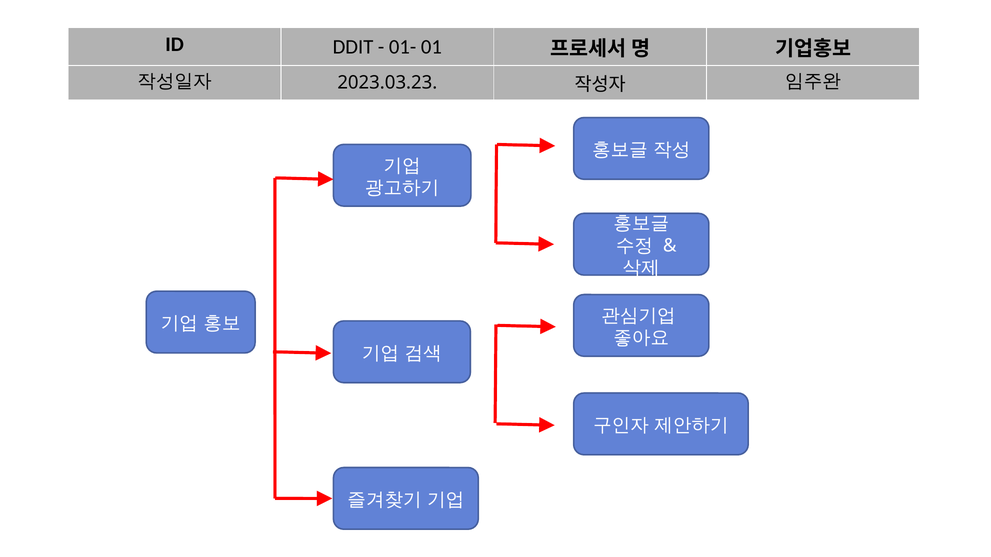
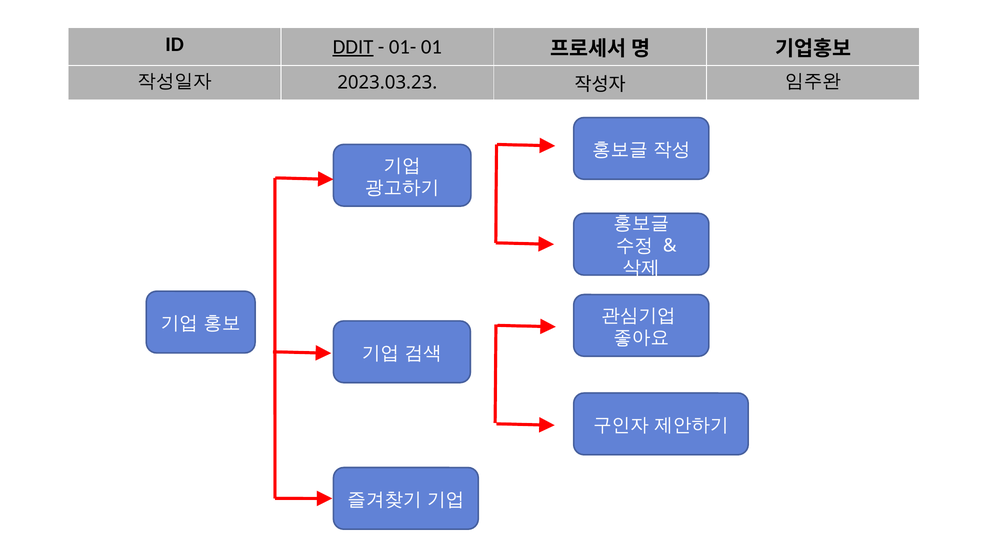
DDIT underline: none -> present
